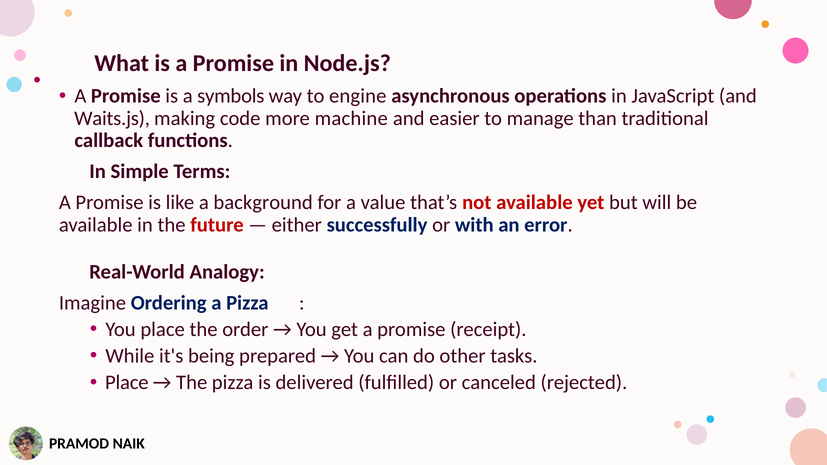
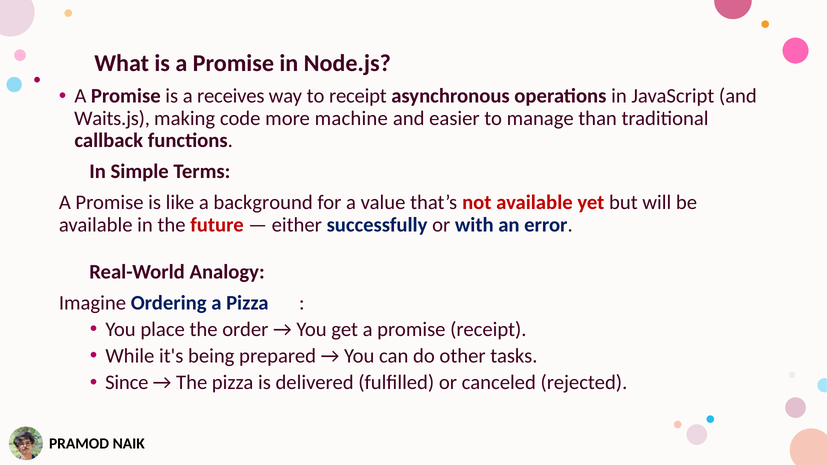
symbols: symbols -> receives
to engine: engine -> receipt
Place at (127, 383): Place -> Since
